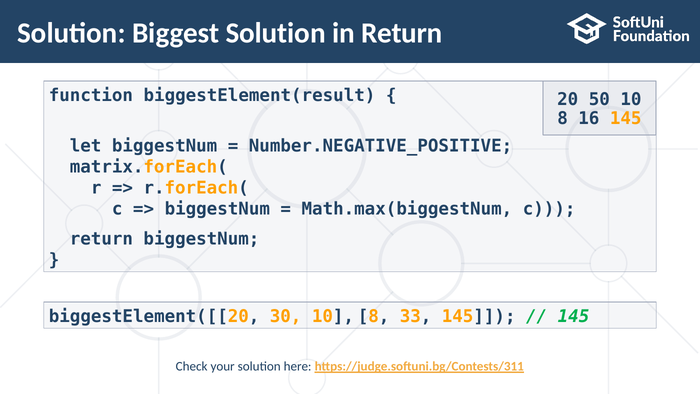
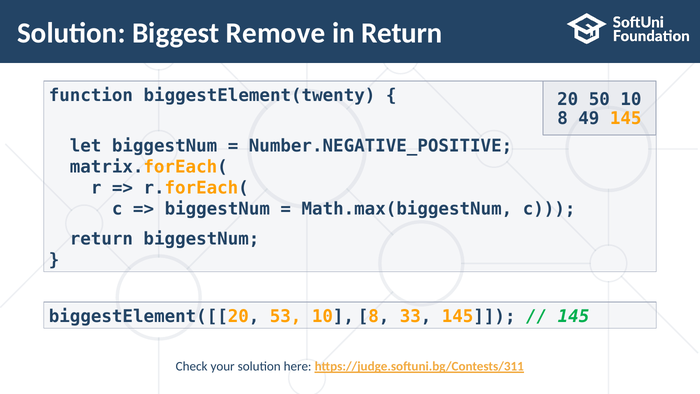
Biggest Solution: Solution -> Remove
biggestElement(result: biggestElement(result -> biggestElement(twenty
16: 16 -> 49
30: 30 -> 53
